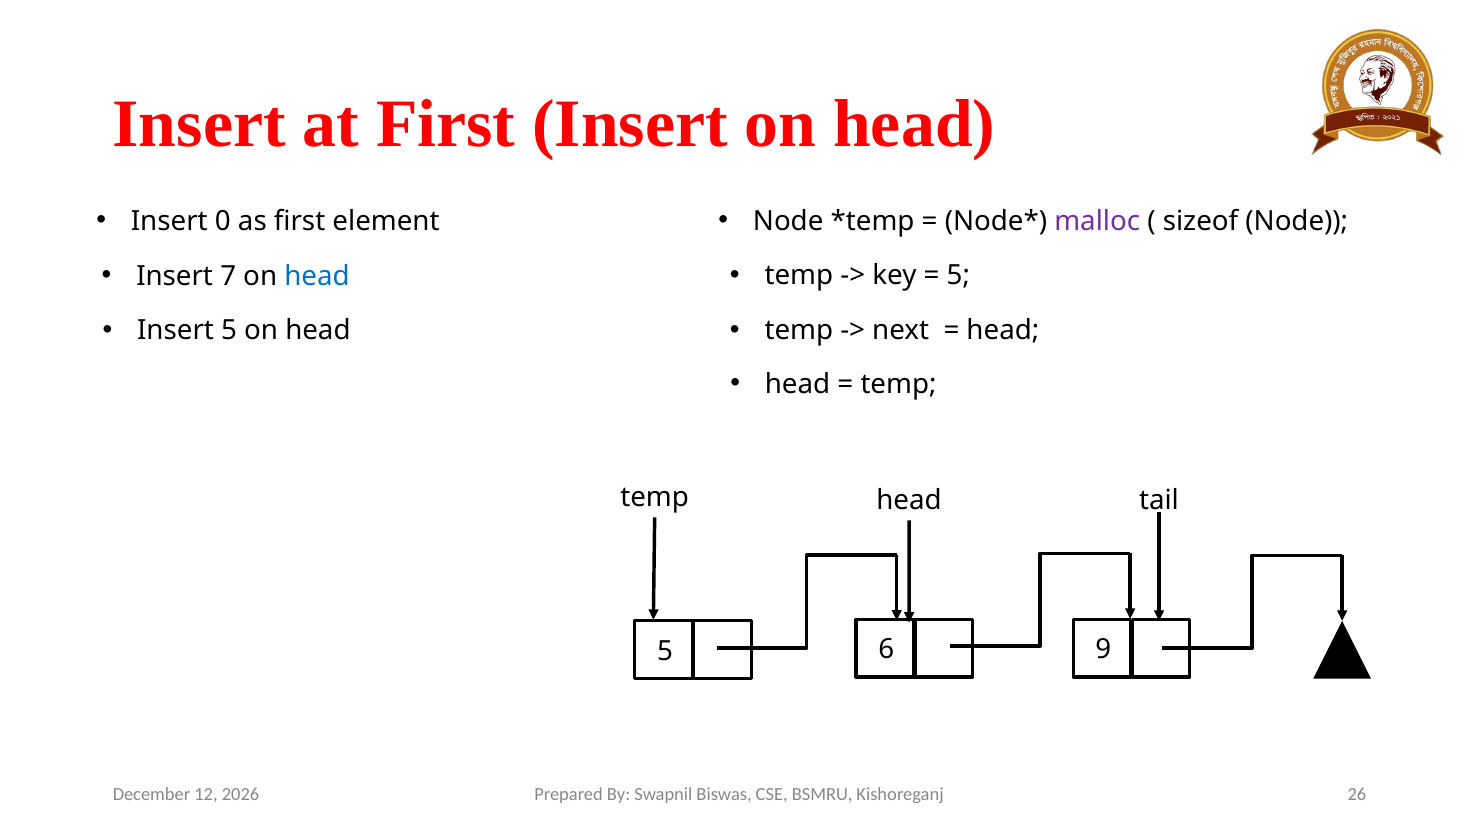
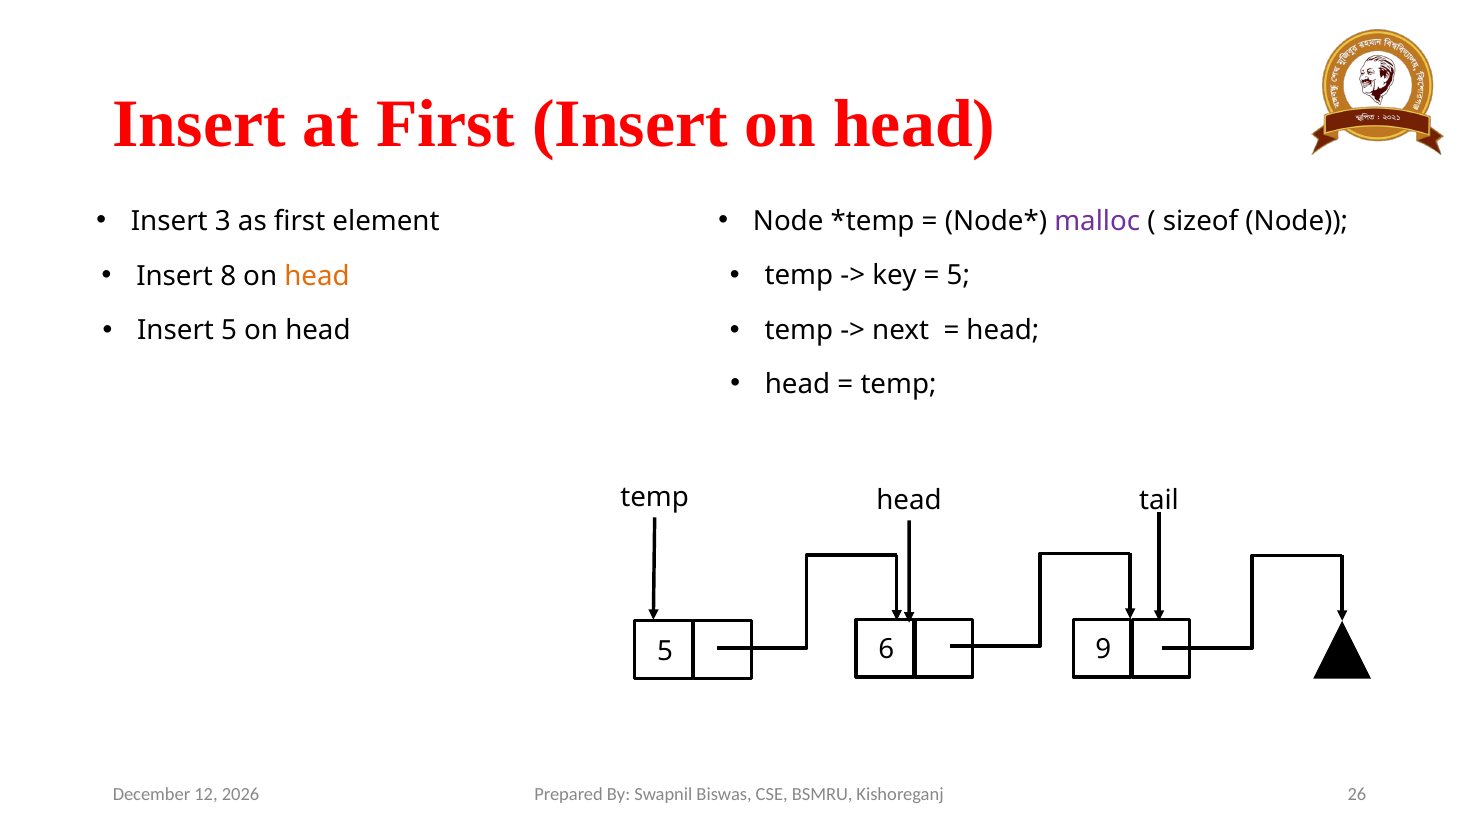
0: 0 -> 3
7: 7 -> 8
head at (317, 276) colour: blue -> orange
